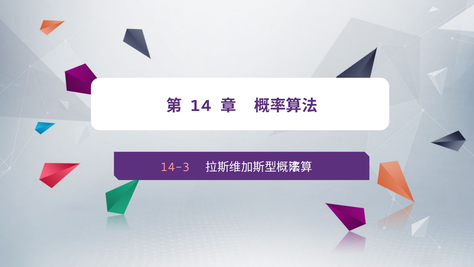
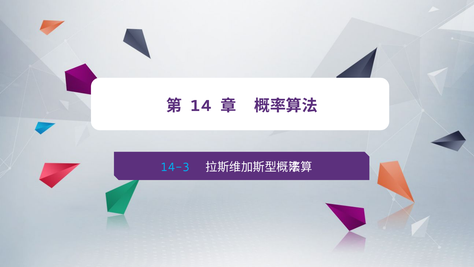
14-3 colour: pink -> light blue
